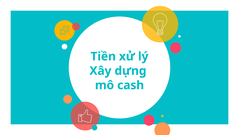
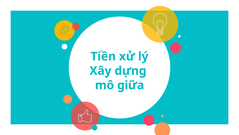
cash: cash -> giữa
